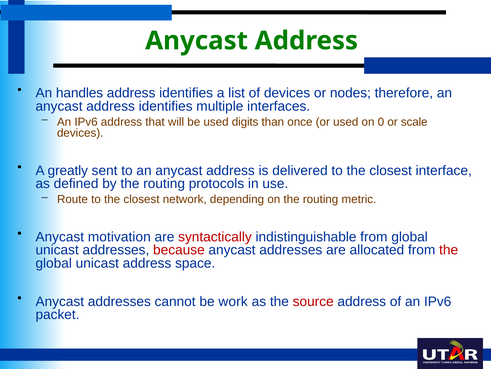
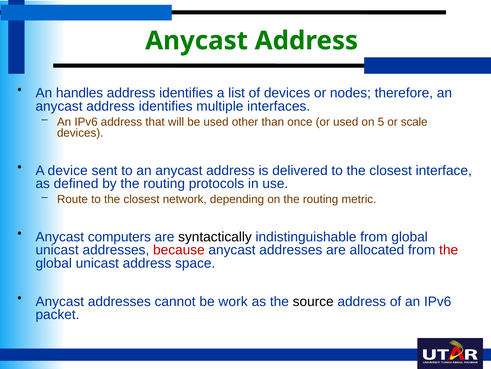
digits: digits -> other
0: 0 -> 5
greatly: greatly -> device
motivation: motivation -> computers
syntactically colour: red -> black
source colour: red -> black
